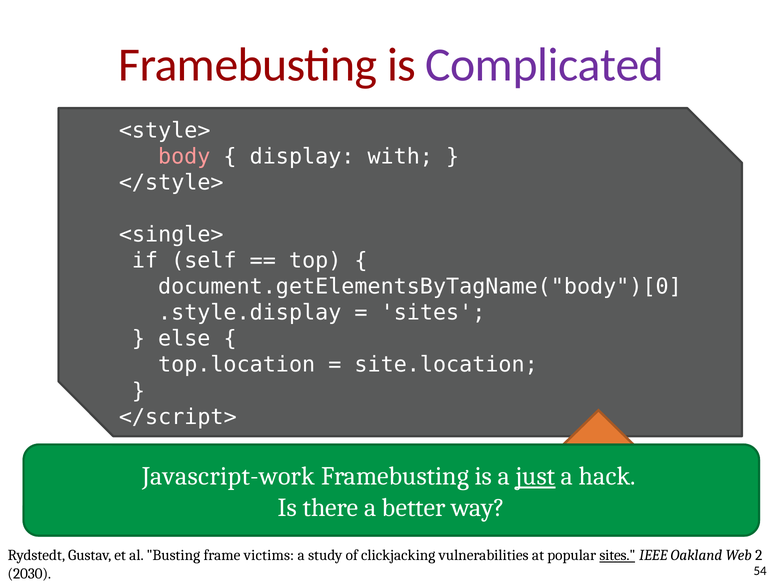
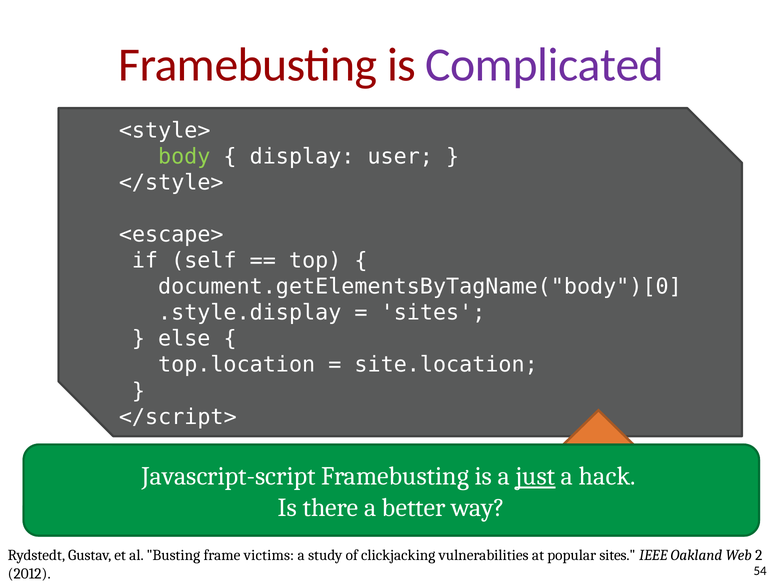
body colour: pink -> light green
with: with -> user
<single>: <single> -> <escape>
Javascript-work: Javascript-work -> Javascript-script
sites at (617, 555) underline: present -> none
2030: 2030 -> 2012
